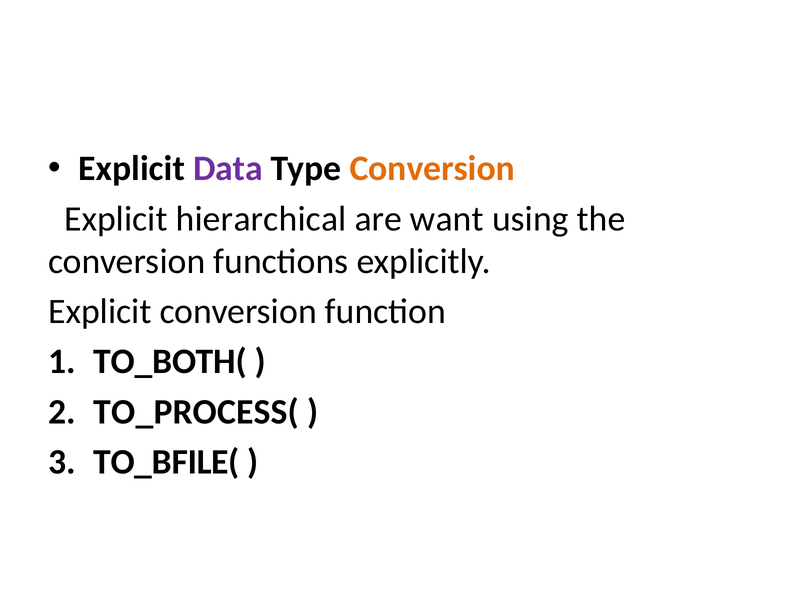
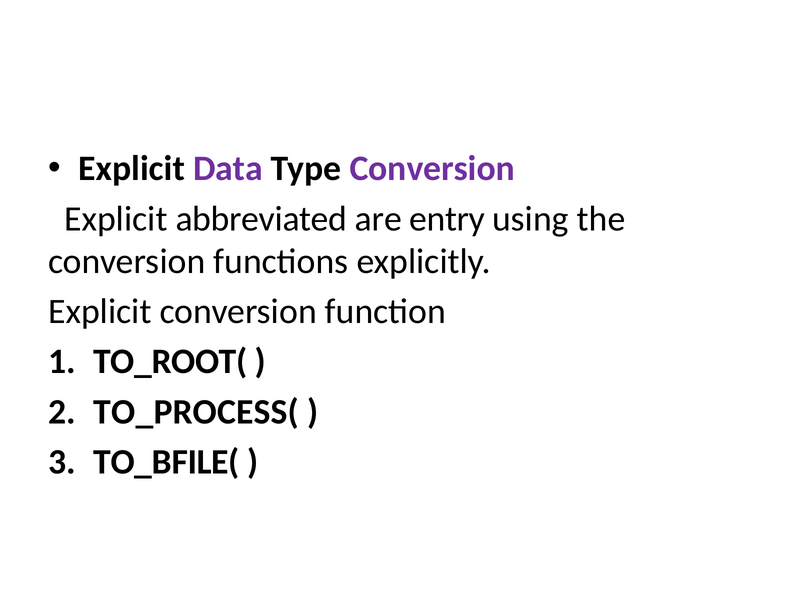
Conversion at (432, 169) colour: orange -> purple
hierarchical: hierarchical -> abbreviated
want: want -> entry
TO_BOTH(: TO_BOTH( -> TO_ROOT(
